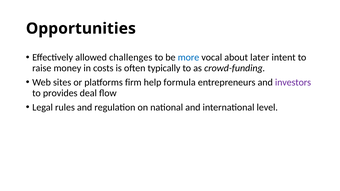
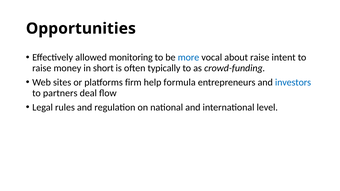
challenges: challenges -> monitoring
about later: later -> raise
costs: costs -> short
investors colour: purple -> blue
provides: provides -> partners
